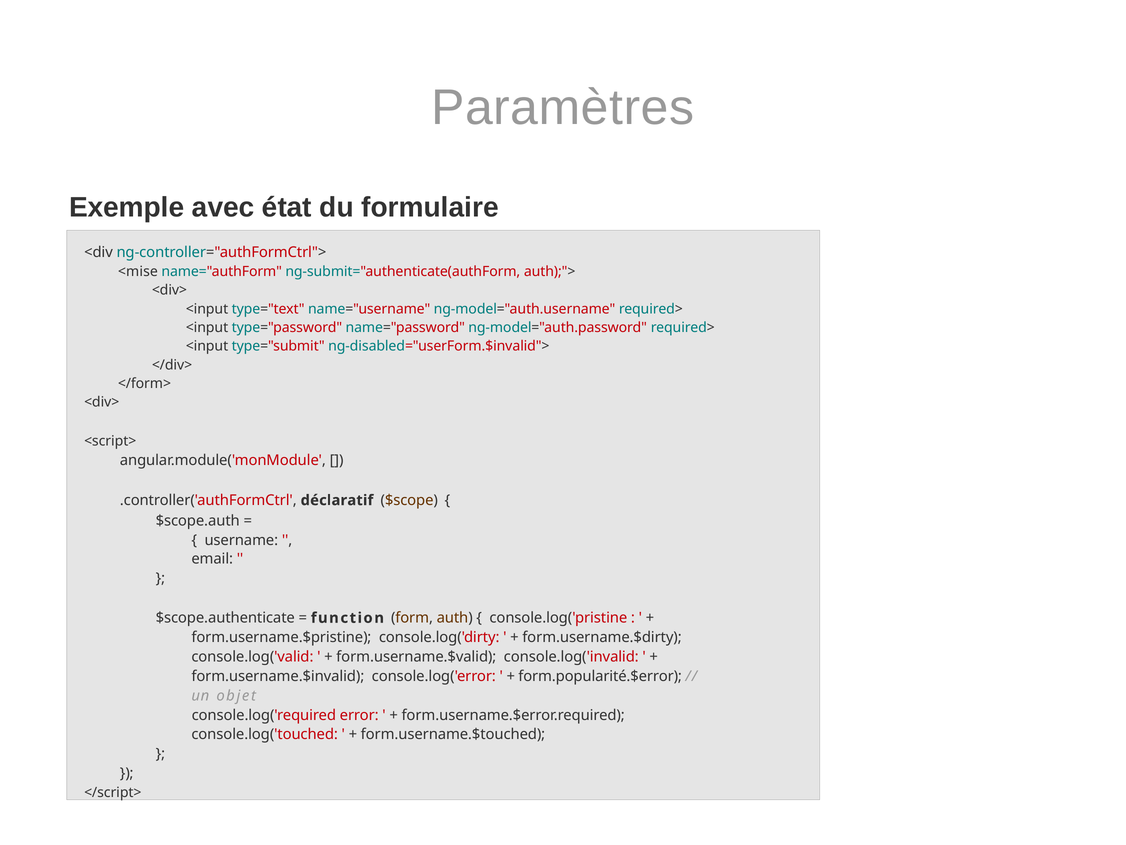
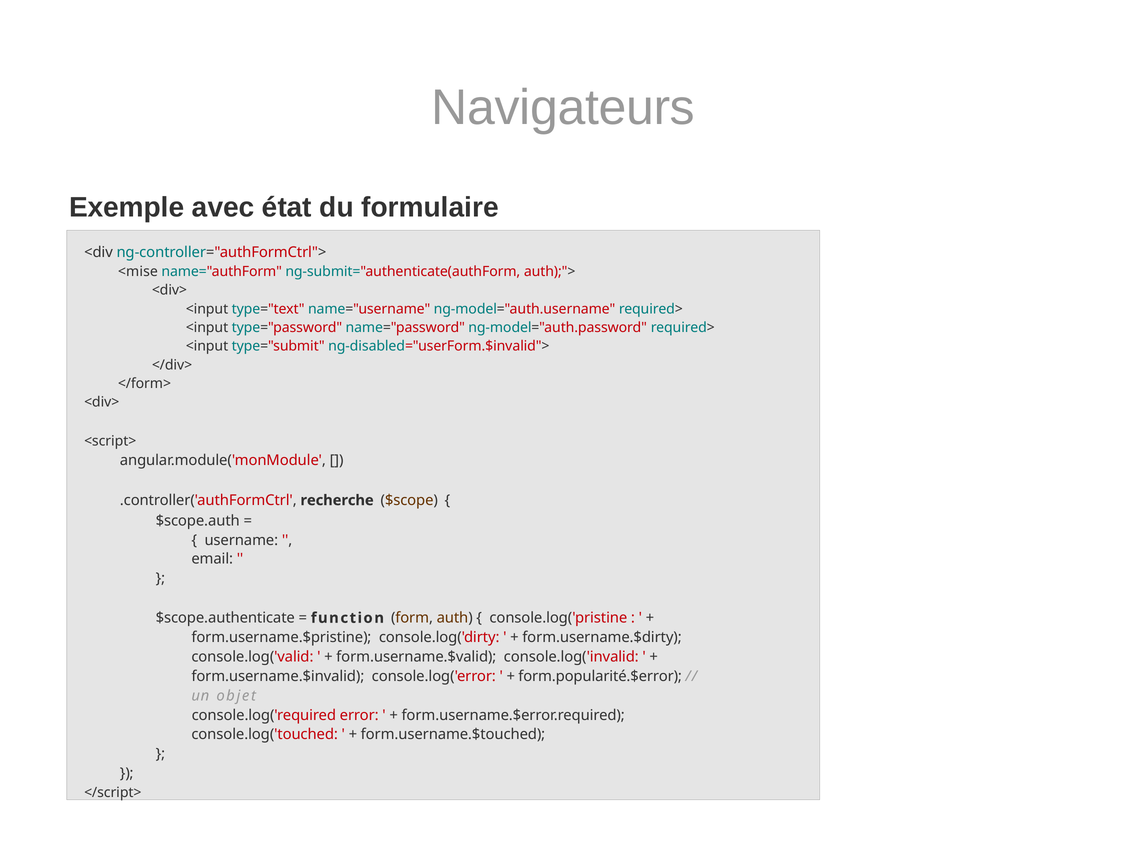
Paramètres: Paramètres -> Navigateurs
déclaratif: déclaratif -> recherche
